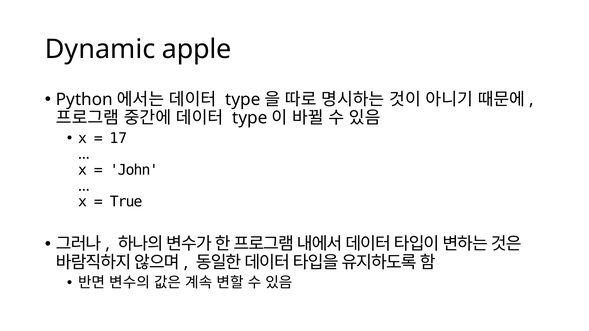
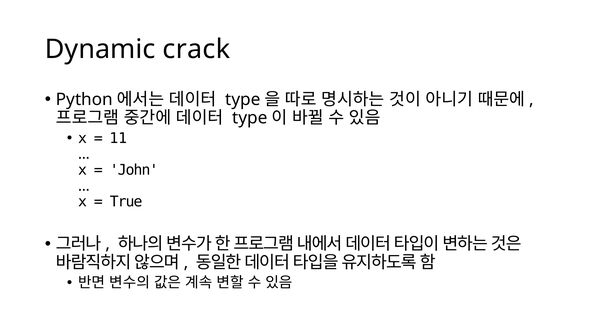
apple: apple -> crack
17: 17 -> 11
